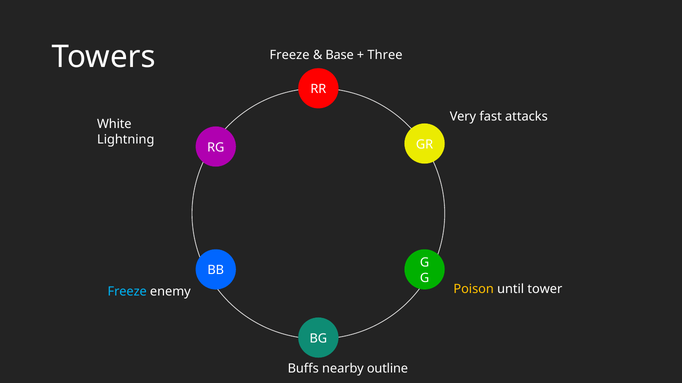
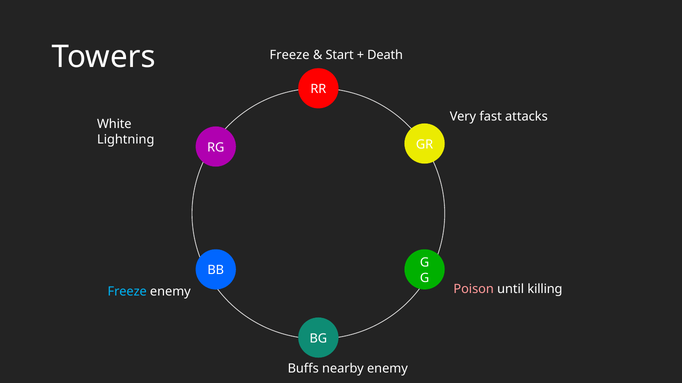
Base: Base -> Start
Three: Three -> Death
Poison colour: yellow -> pink
tower: tower -> killing
nearby outline: outline -> enemy
